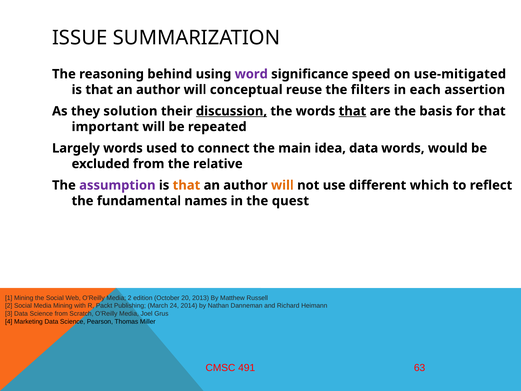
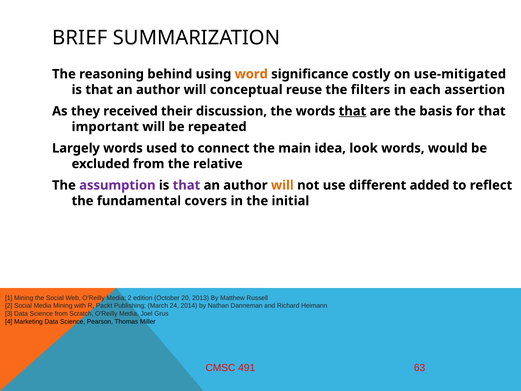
ISSUE: ISSUE -> BRIEF
word colour: purple -> orange
speed: speed -> costly
solution: solution -> received
discussion underline: present -> none
idea data: data -> look
that at (186, 185) colour: orange -> purple
which: which -> added
names: names -> covers
quest: quest -> initial
